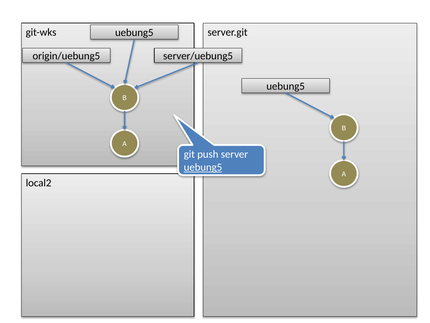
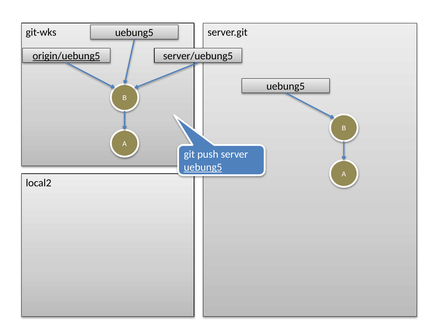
origin/uebung5 underline: none -> present
